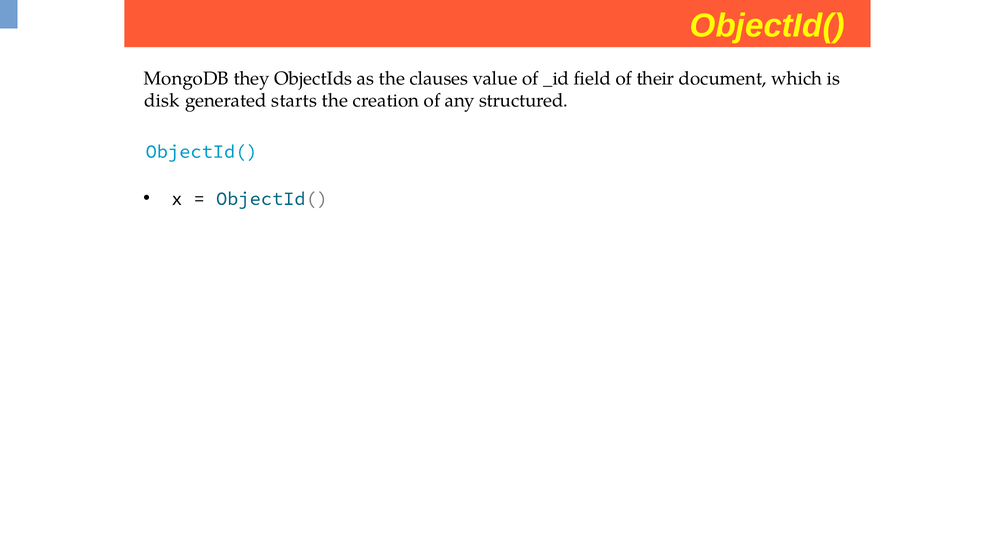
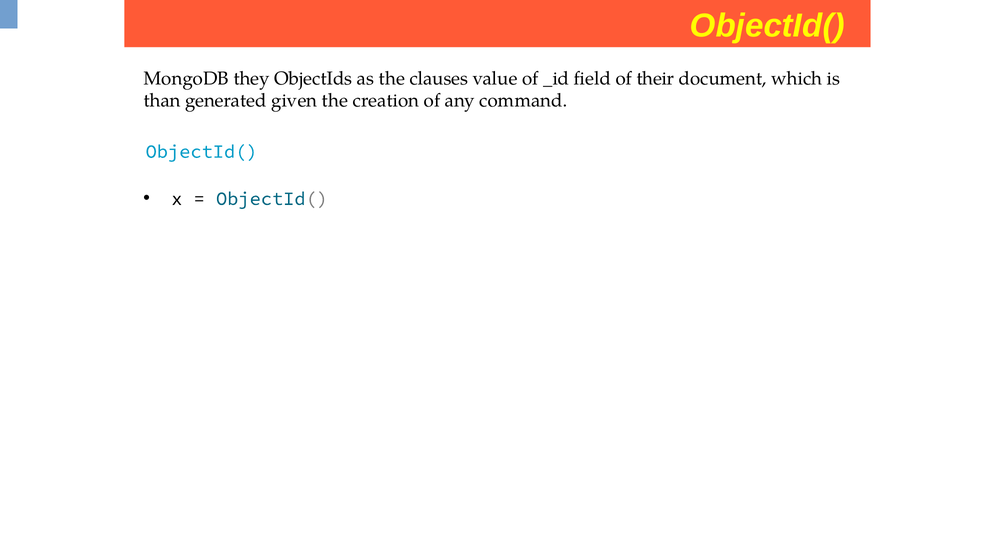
disk: disk -> than
starts: starts -> given
structured: structured -> command
